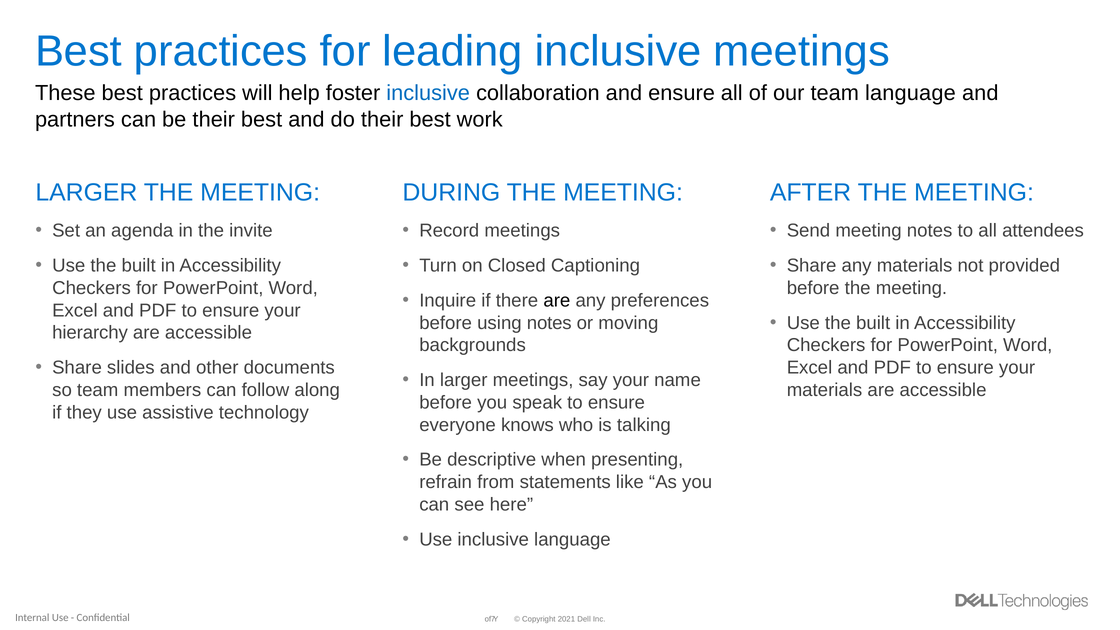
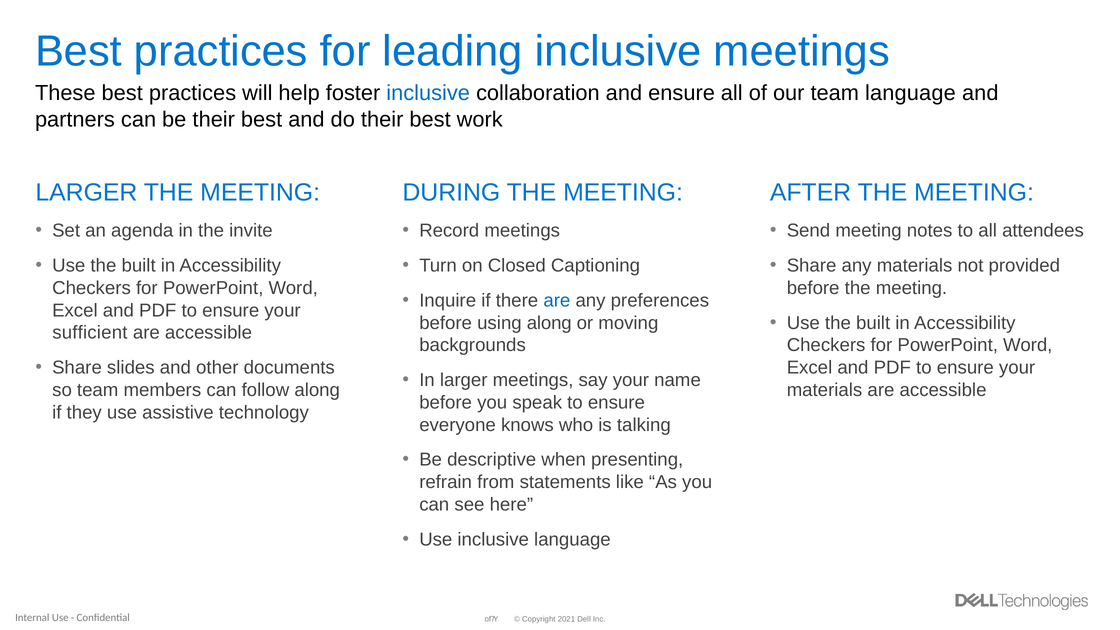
are at (557, 300) colour: black -> blue
using notes: notes -> along
hierarchy: hierarchy -> sufficient
